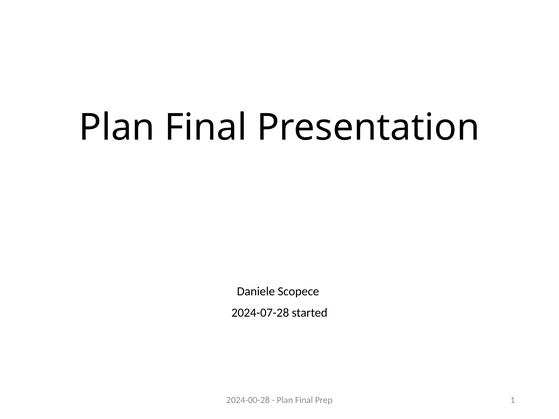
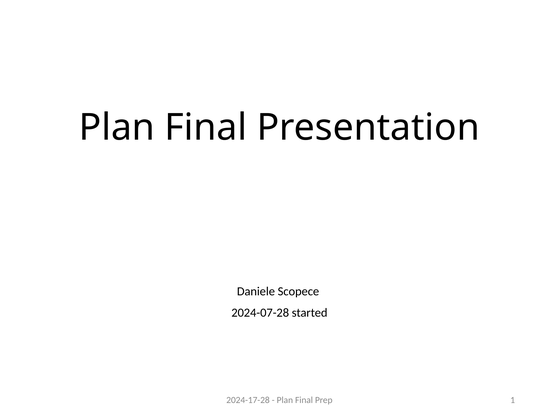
2024-00-28: 2024-00-28 -> 2024-17-28
